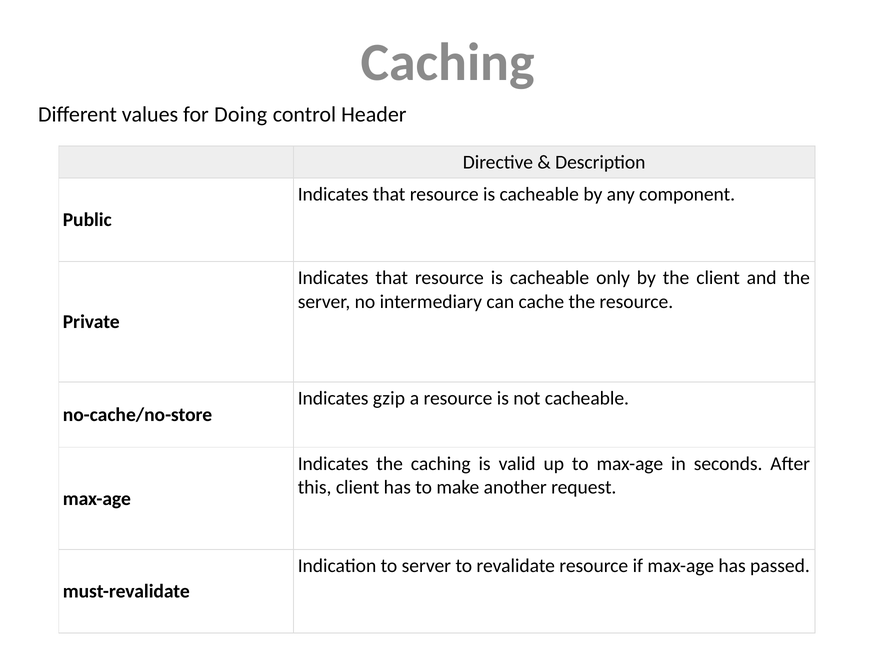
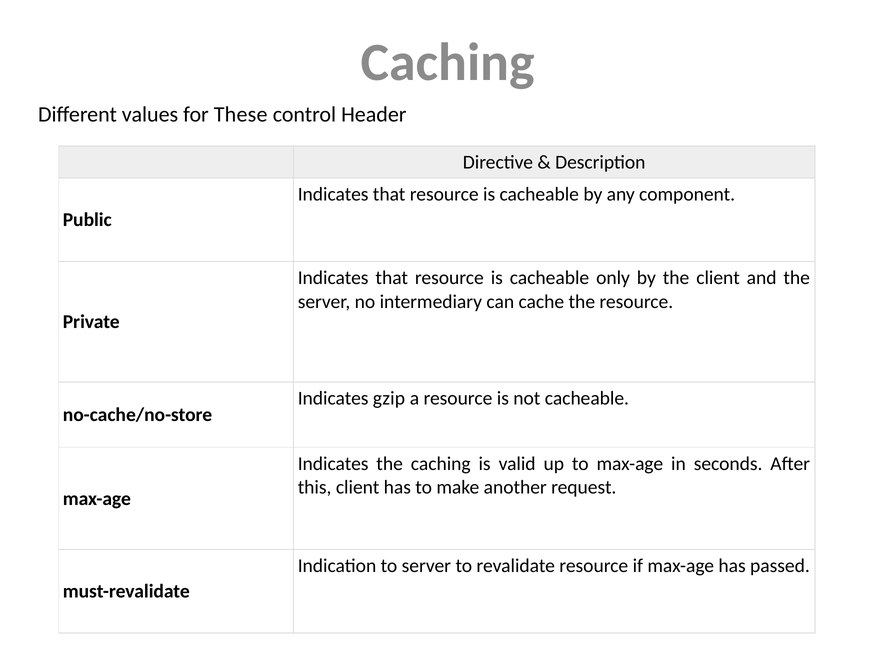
Doing: Doing -> These
